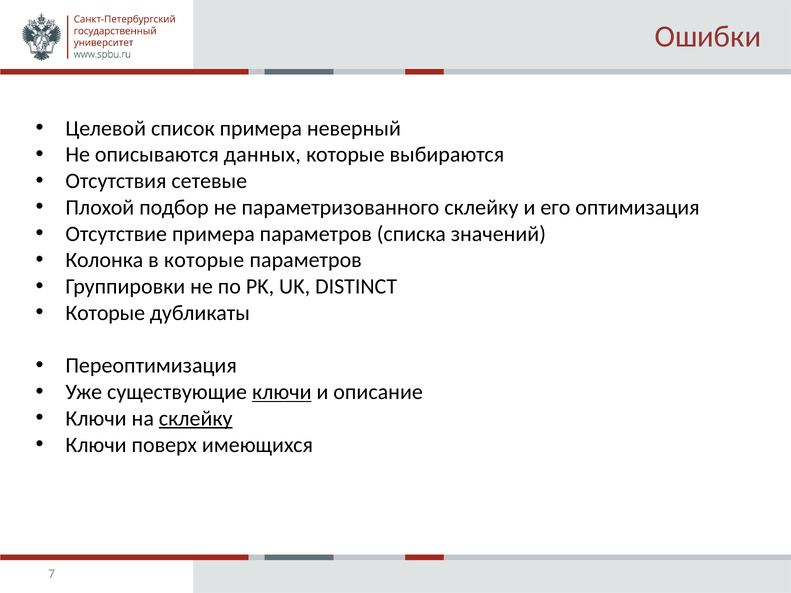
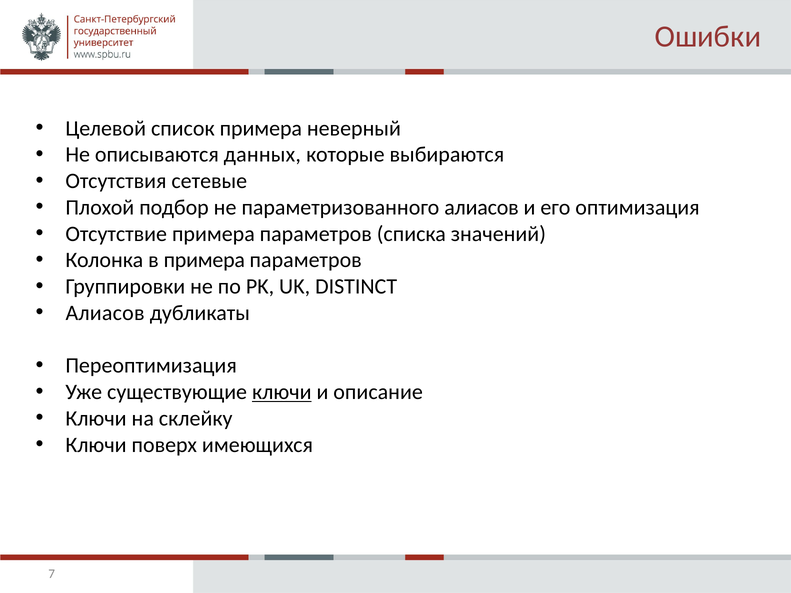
параметризованного склейку: склейку -> алиасов
в которые: которые -> примера
Которые at (105, 313): Которые -> Алиасов
склейку at (196, 419) underline: present -> none
